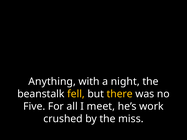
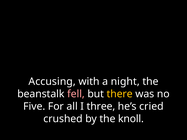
Anything: Anything -> Accusing
fell colour: yellow -> pink
meet: meet -> three
work: work -> cried
miss: miss -> knoll
